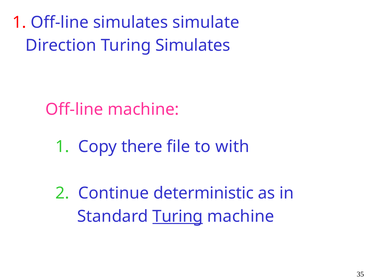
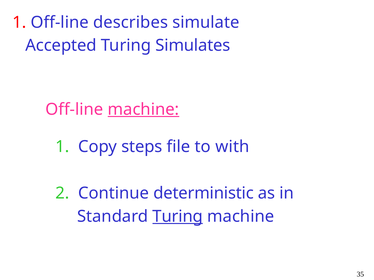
Off-line simulates: simulates -> describes
Direction: Direction -> Accepted
machine at (143, 110) underline: none -> present
there: there -> steps
